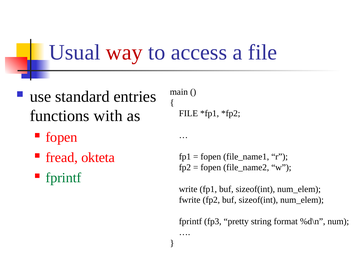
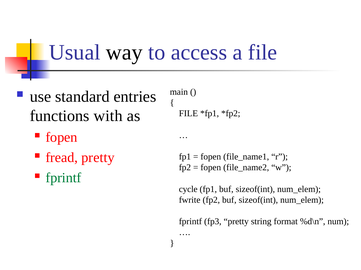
way colour: red -> black
fread okteta: okteta -> pretty
write: write -> cycle
